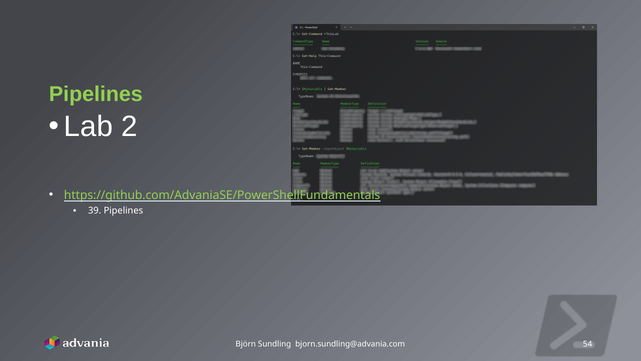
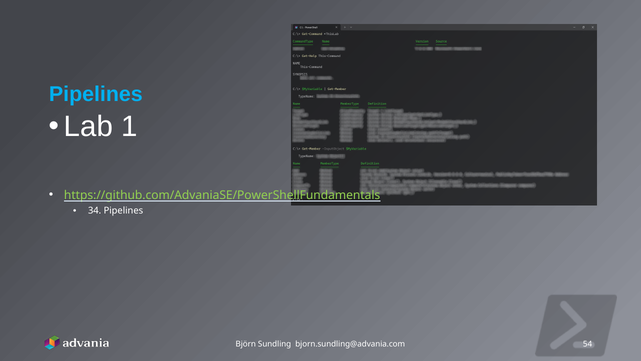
Pipelines at (96, 94) colour: light green -> light blue
2: 2 -> 1
39: 39 -> 34
